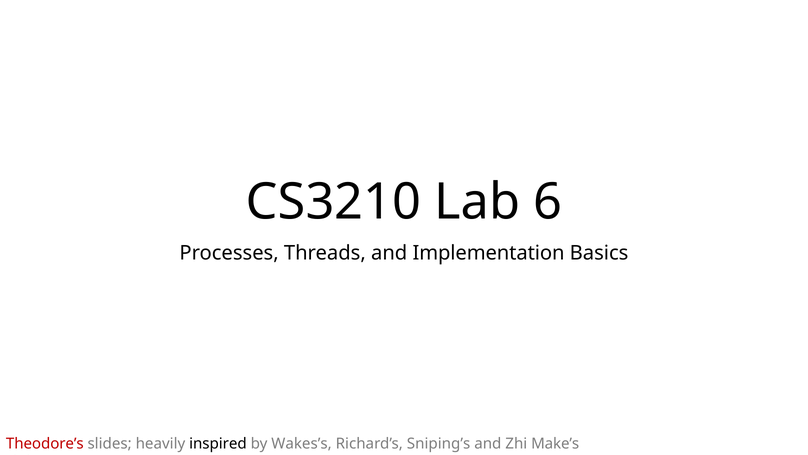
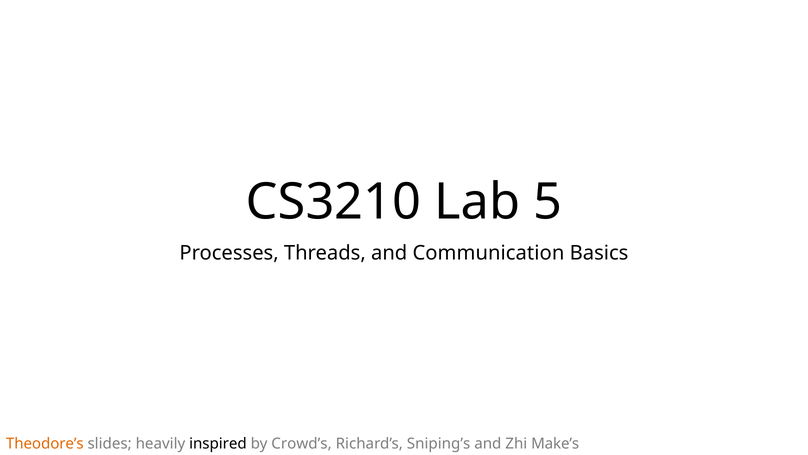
6: 6 -> 5
Implementation: Implementation -> Communication
Theodore’s colour: red -> orange
Wakes’s: Wakes’s -> Crowd’s
